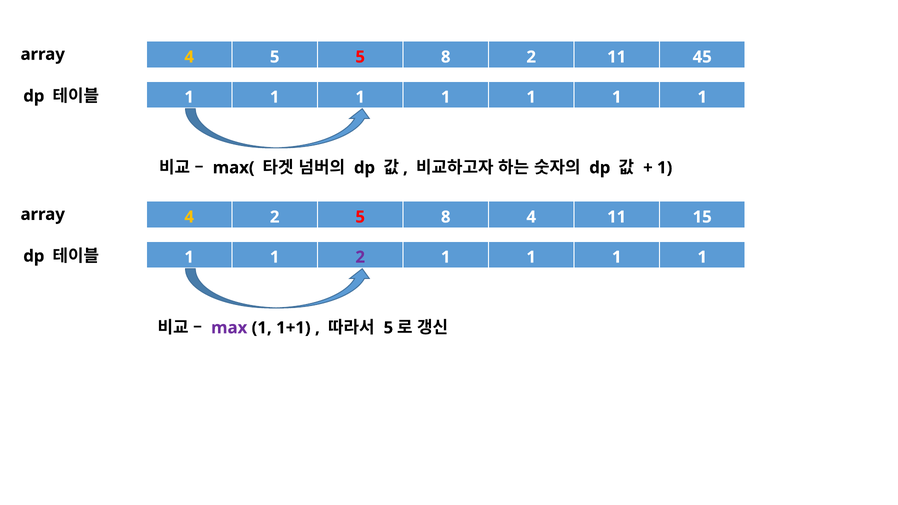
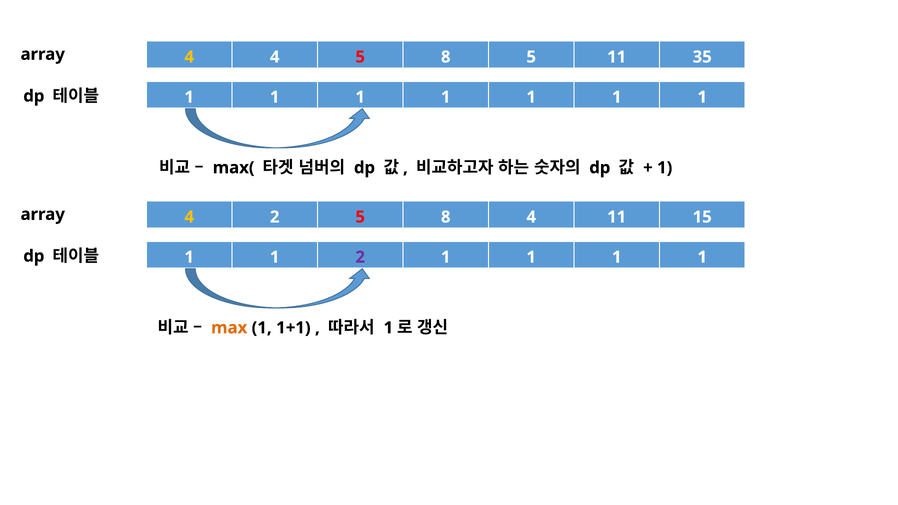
4 5: 5 -> 4
8 2: 2 -> 5
45: 45 -> 35
max colour: purple -> orange
5 at (388, 328): 5 -> 1
